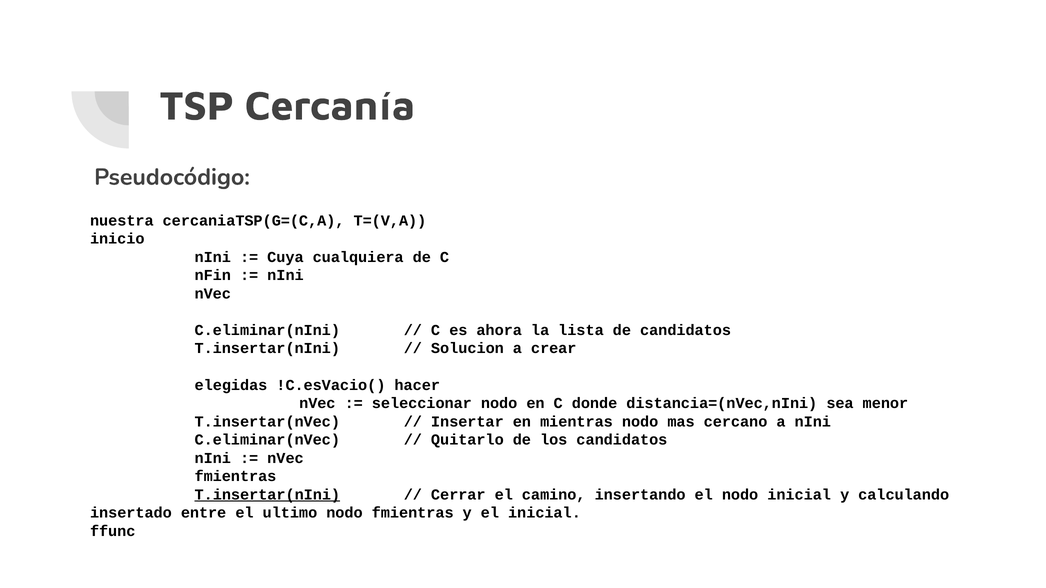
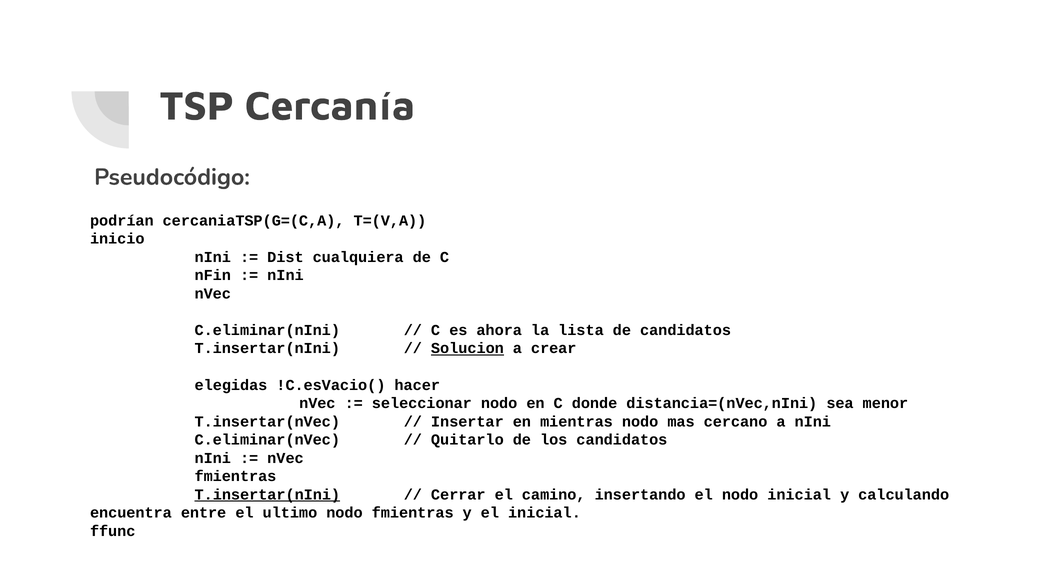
nuestra: nuestra -> podrían
Cuya: Cuya -> Dist
Solucion underline: none -> present
insertado: insertado -> encuentra
